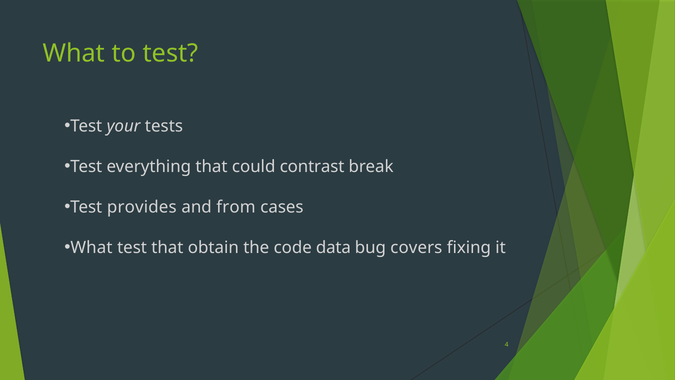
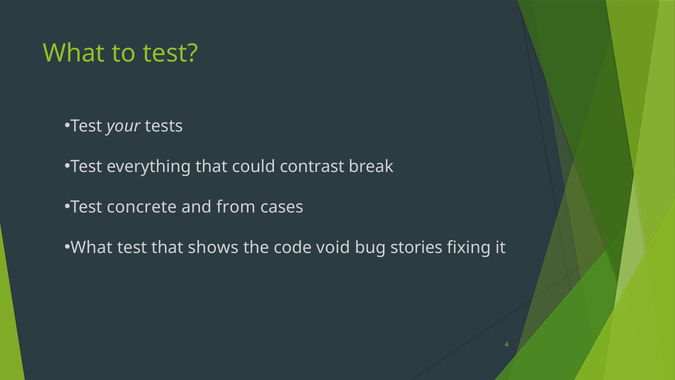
provides: provides -> concrete
obtain: obtain -> shows
data: data -> void
covers: covers -> stories
